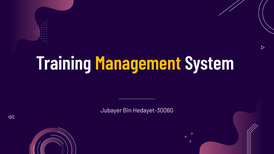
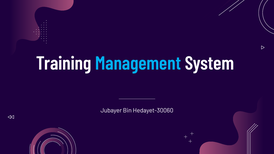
Management colour: yellow -> light blue
